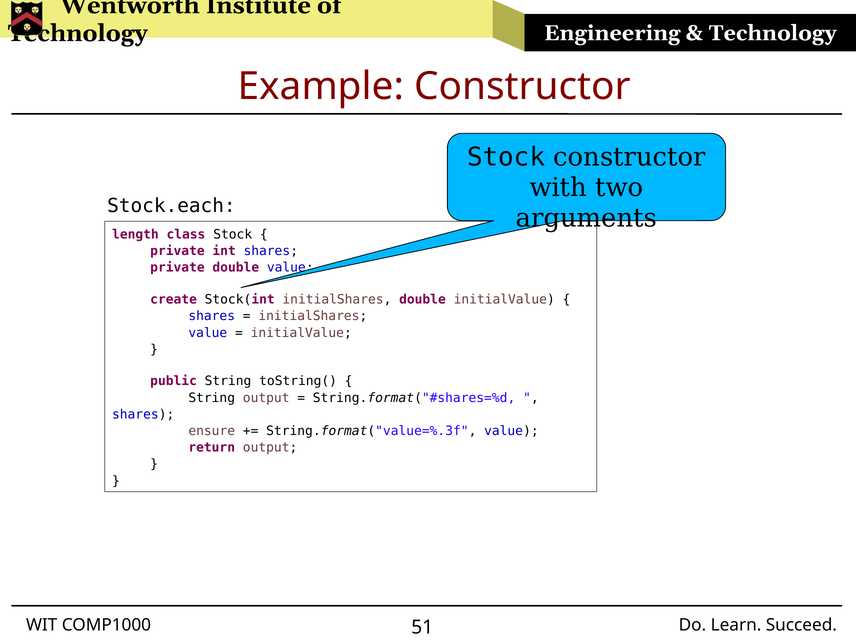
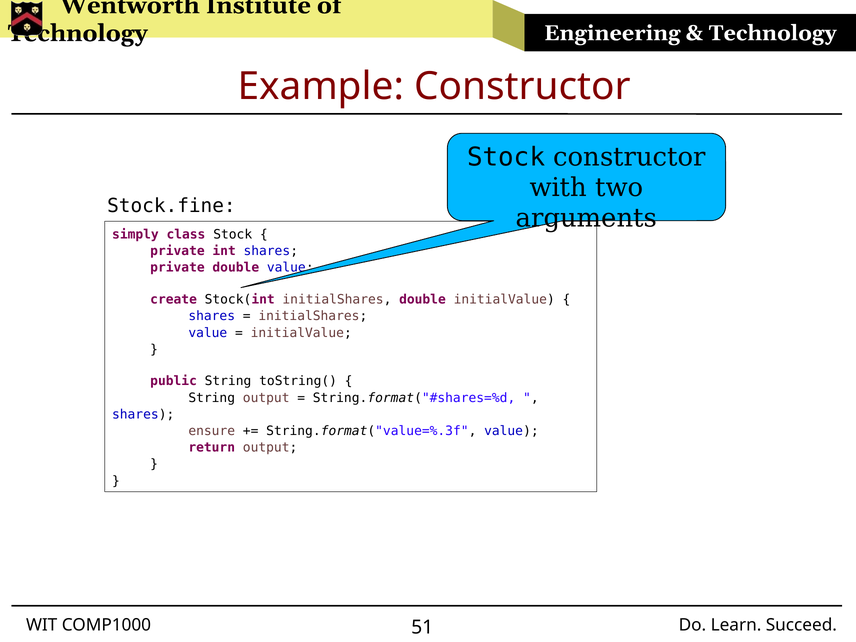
Stock.each: Stock.each -> Stock.fine
length: length -> simply
